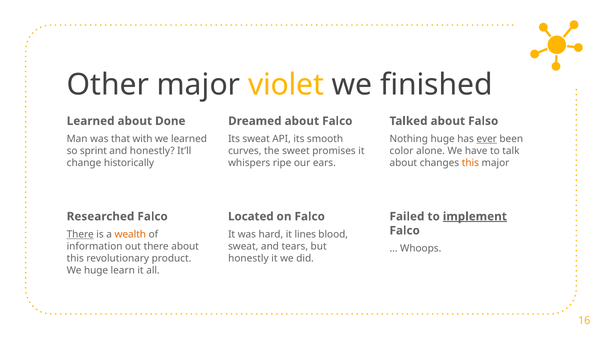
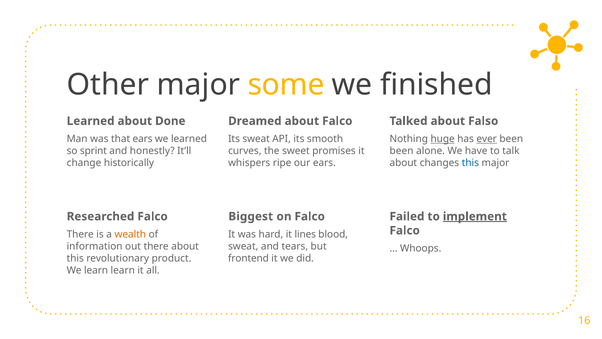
violet: violet -> some
that with: with -> ears
huge at (443, 139) underline: none -> present
color at (402, 151): color -> been
this at (470, 163) colour: orange -> blue
Located: Located -> Biggest
There at (80, 234) underline: present -> none
honestly at (248, 258): honestly -> frontend
We huge: huge -> learn
